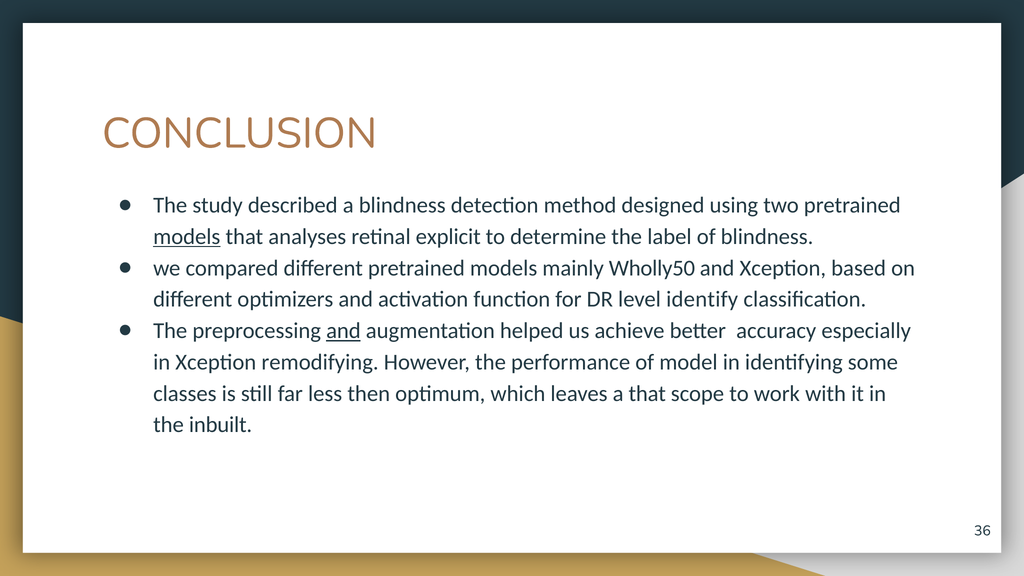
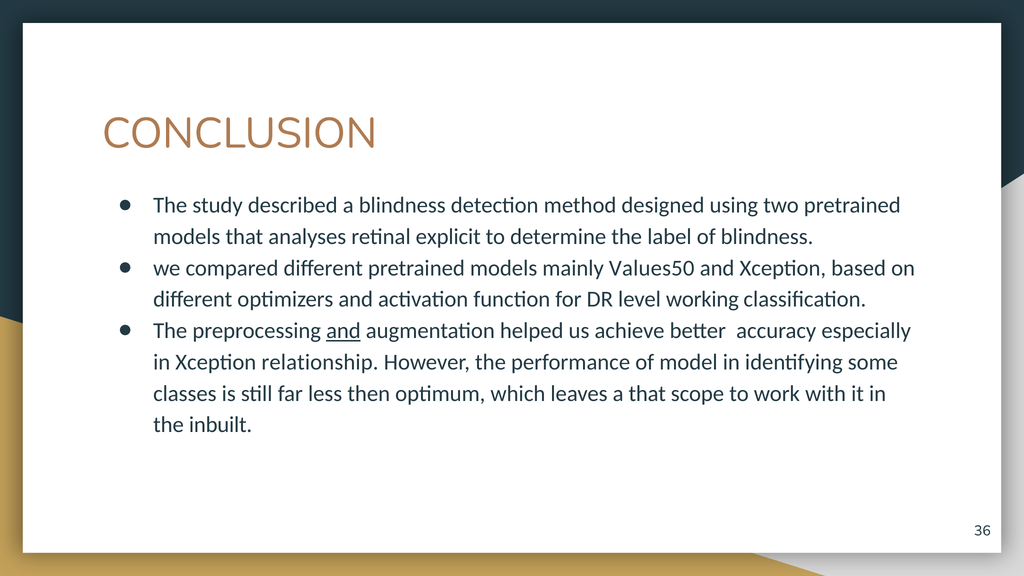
models at (187, 237) underline: present -> none
Wholly50: Wholly50 -> Values50
identify: identify -> working
remodifying: remodifying -> relationship
